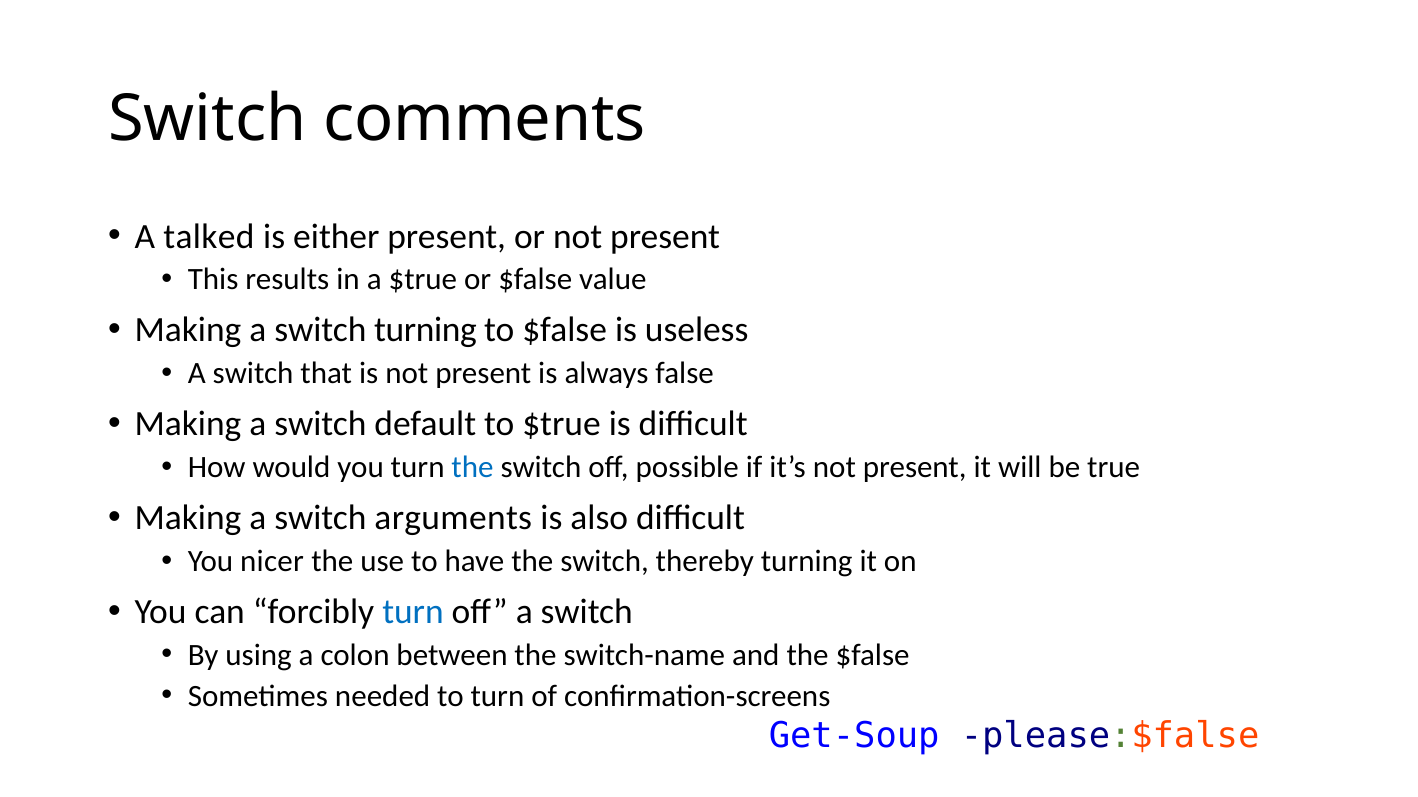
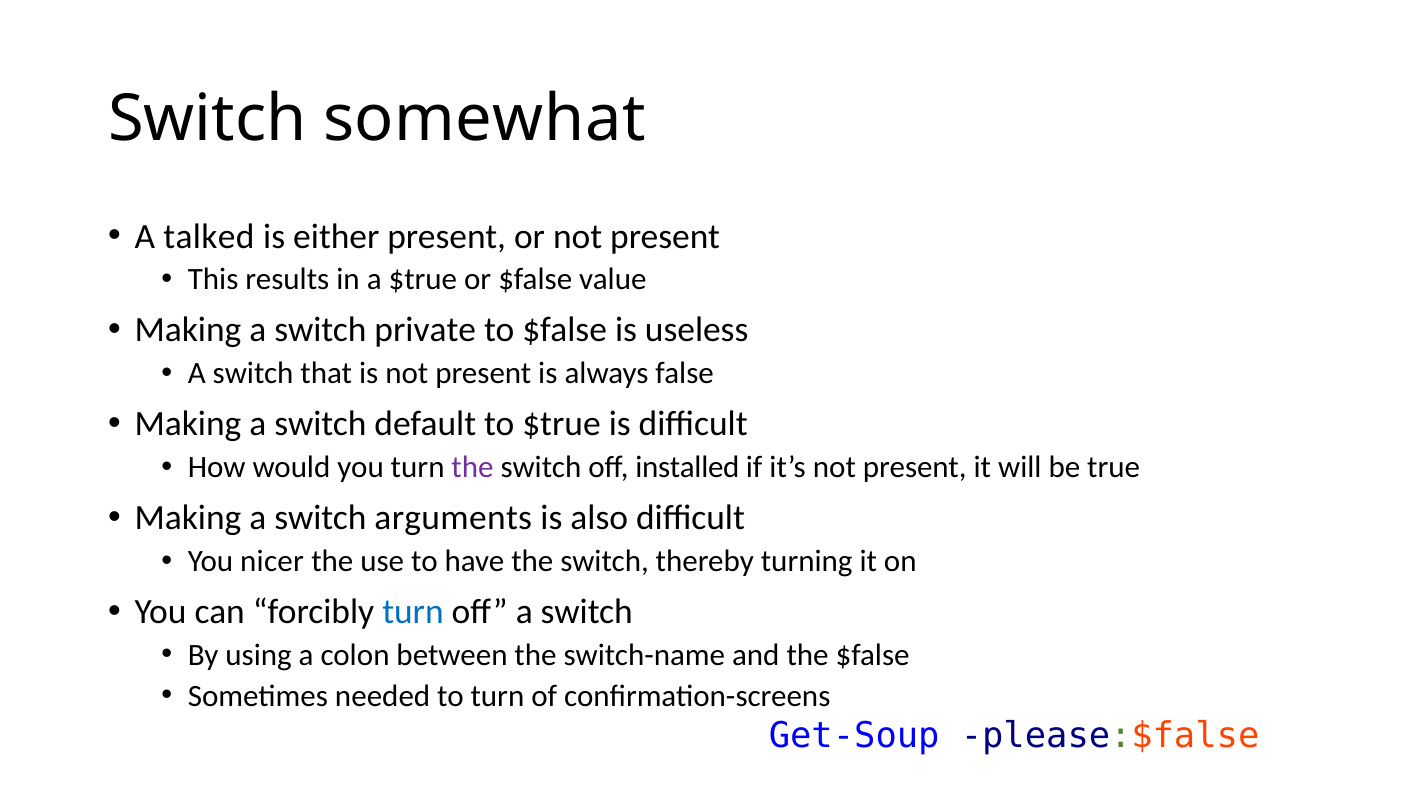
comments: comments -> somewhat
switch turning: turning -> private
the at (473, 468) colour: blue -> purple
possible: possible -> installed
